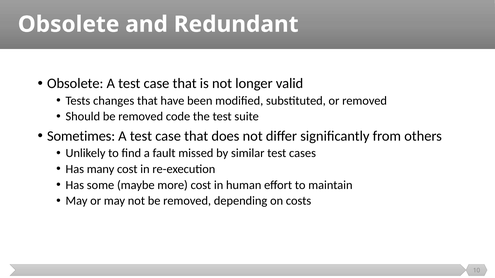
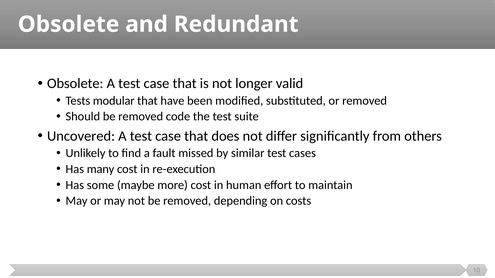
changes: changes -> modular
Sometimes: Sometimes -> Uncovered
